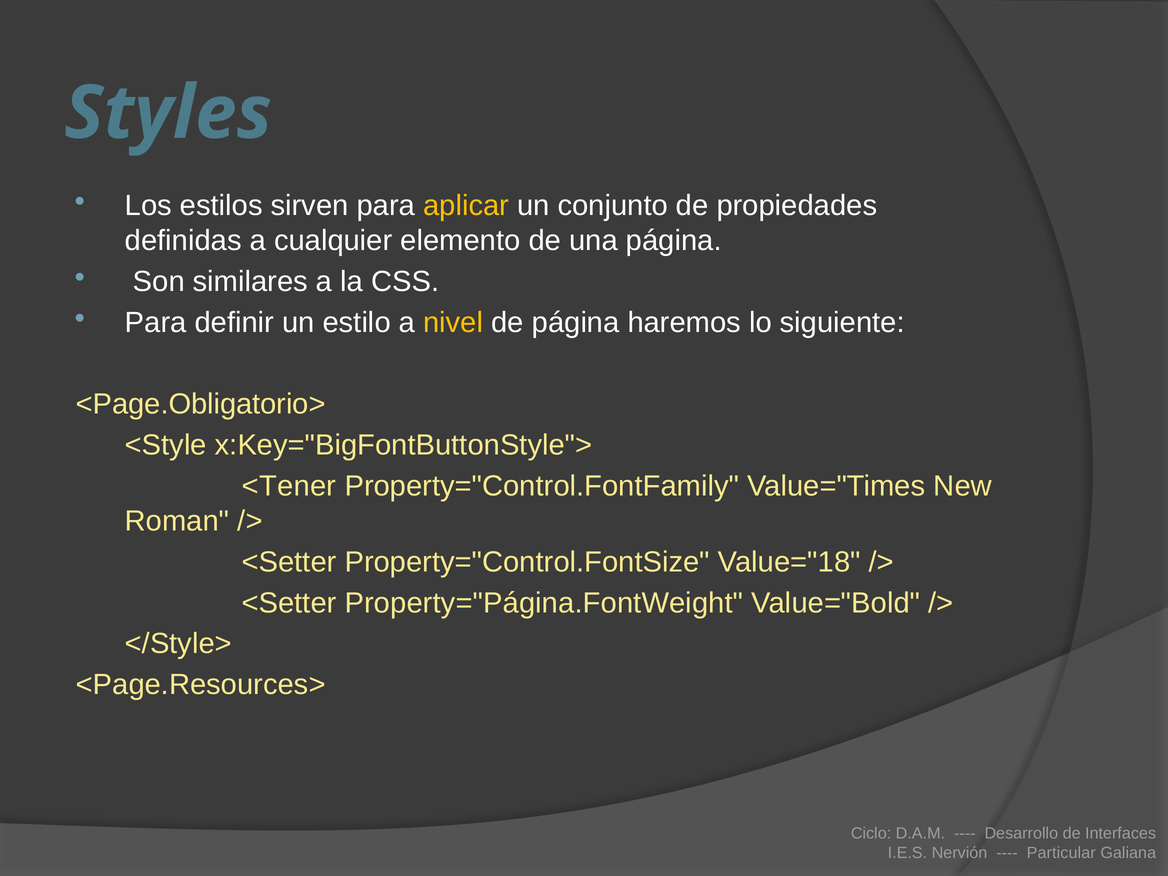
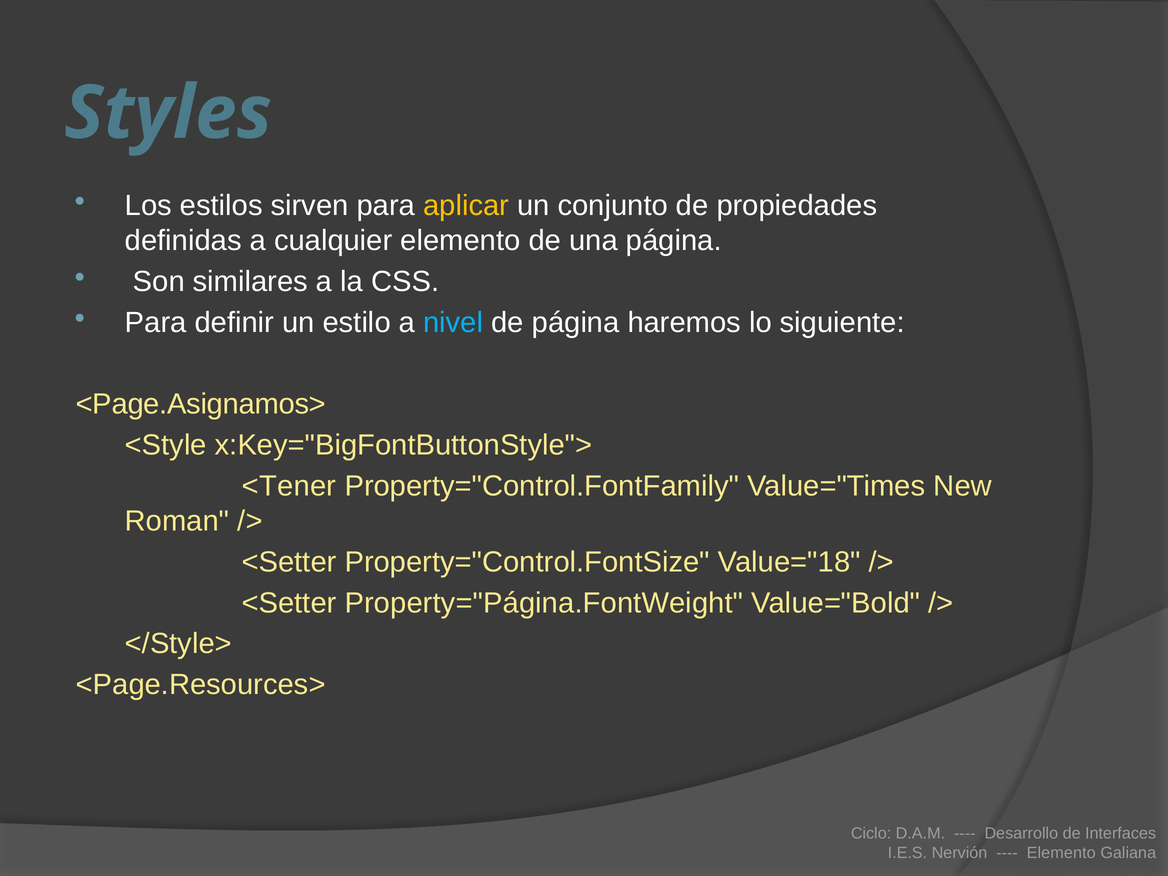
nivel colour: yellow -> light blue
<Page.Obligatorio>: <Page.Obligatorio> -> <Page.Asignamos>
Particular at (1061, 853): Particular -> Elemento
